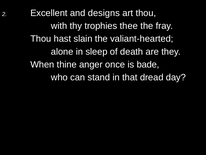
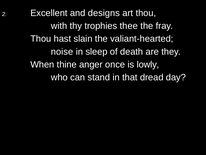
alone: alone -> noise
bade: bade -> lowly
